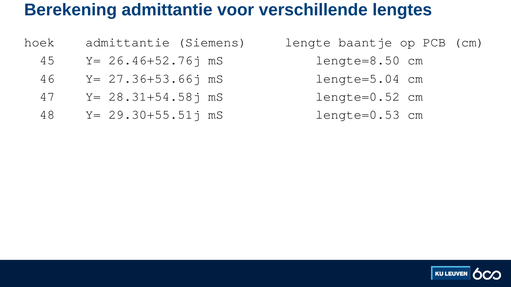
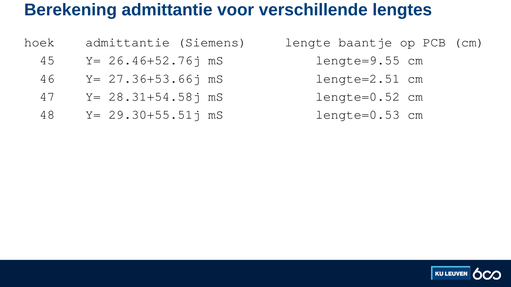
lengte=8.50: lengte=8.50 -> lengte=9.55
lengte=5.04: lengte=5.04 -> lengte=2.51
